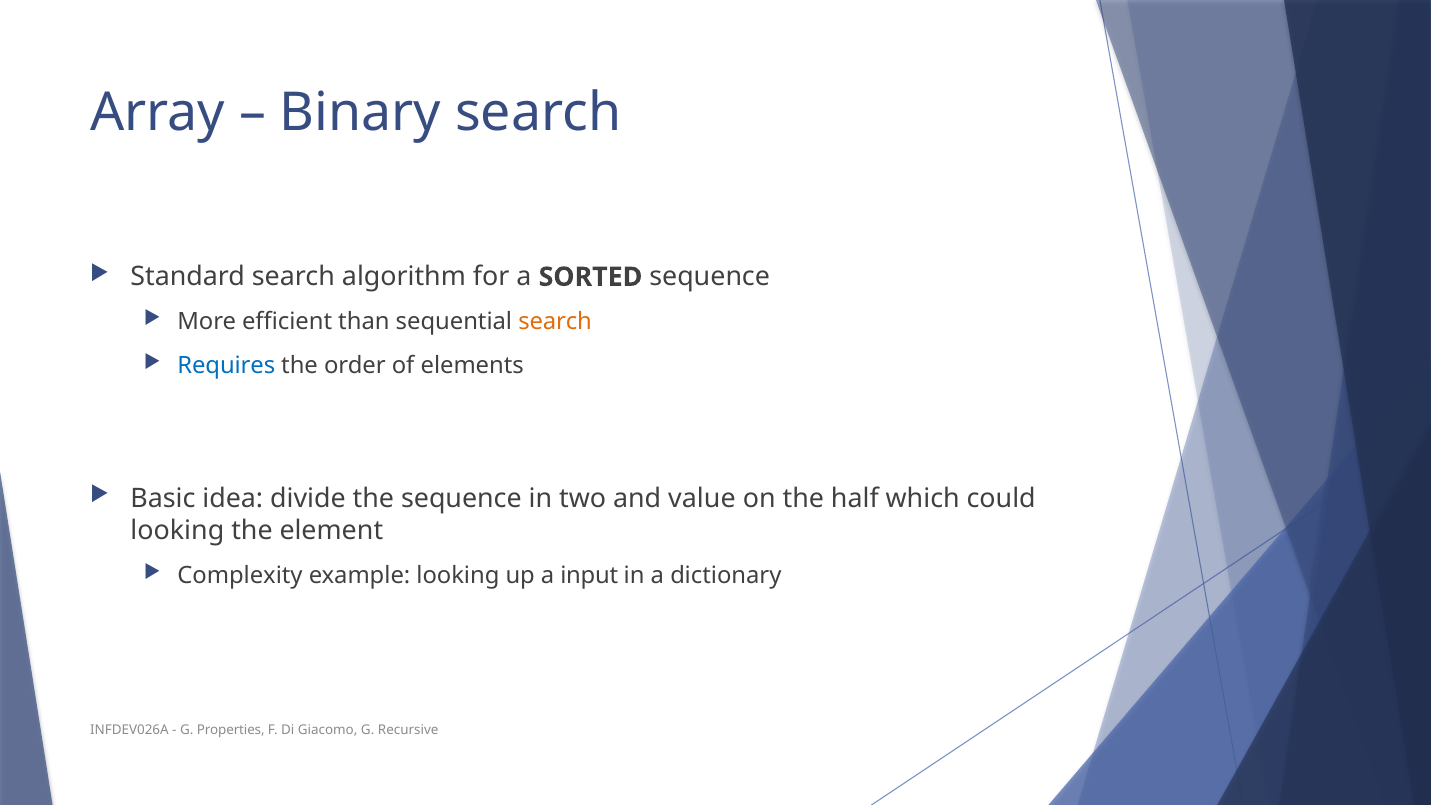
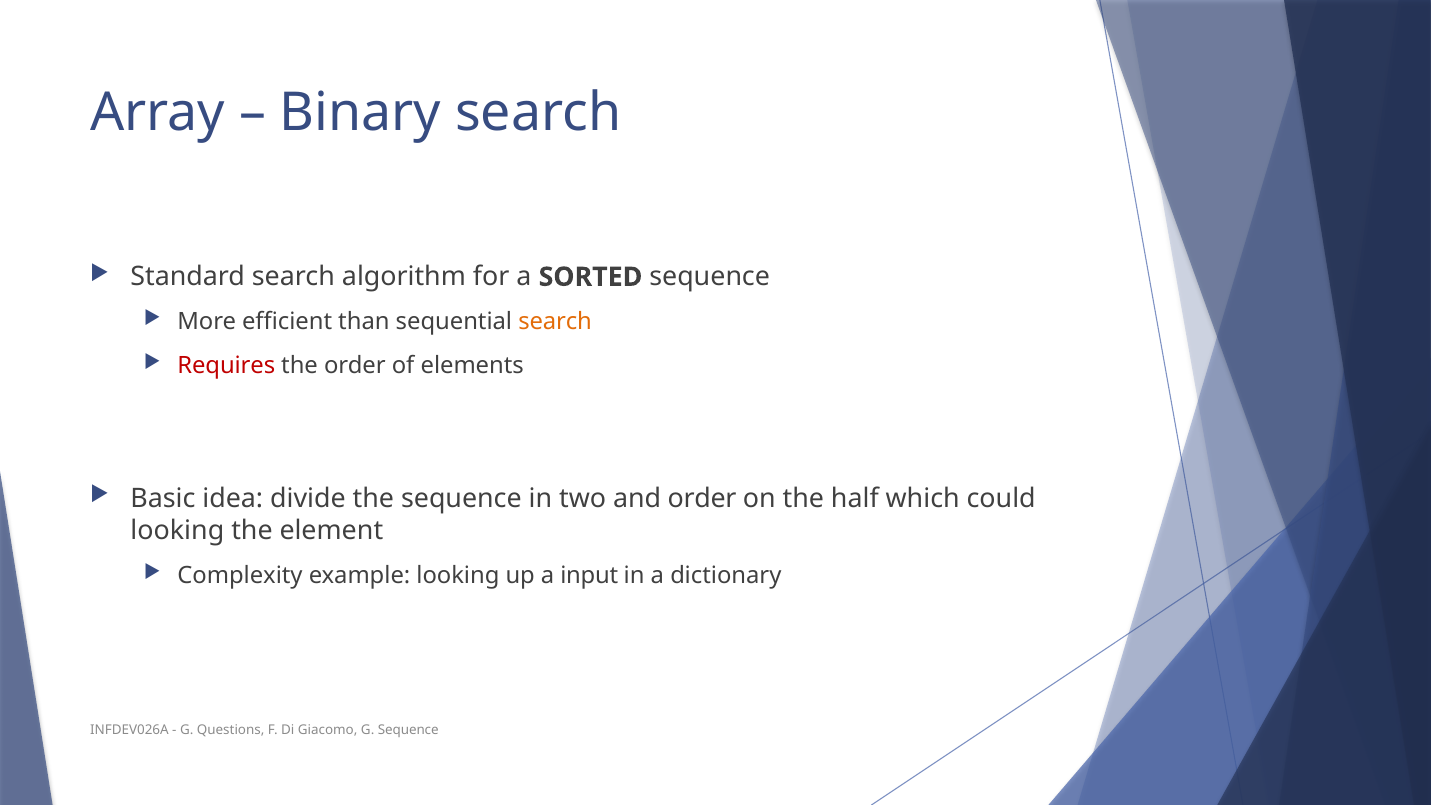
Requires colour: blue -> red
and value: value -> order
Properties: Properties -> Questions
G Recursive: Recursive -> Sequence
